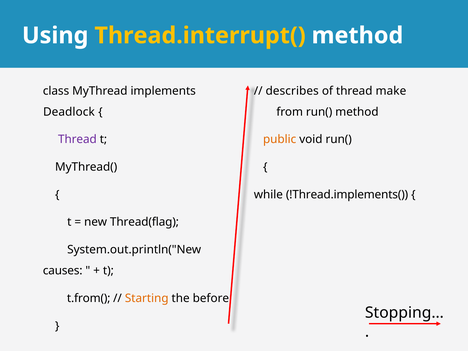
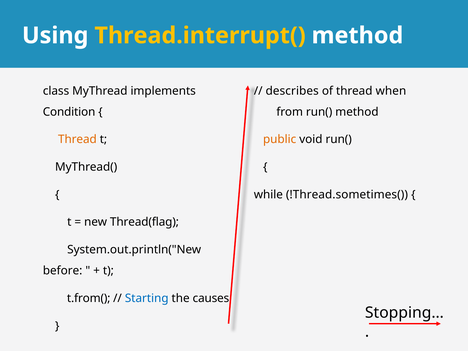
make: make -> when
Deadlock: Deadlock -> Condition
Thread at (77, 139) colour: purple -> orange
!Thread.implements(: !Thread.implements( -> !Thread.sometimes(
causes: causes -> before
Starting colour: orange -> blue
before: before -> causes
